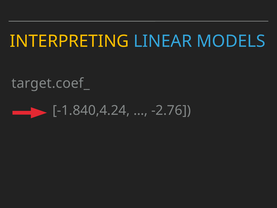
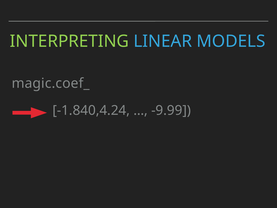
INTERPRETING colour: yellow -> light green
target.coef_: target.coef_ -> magic.coef_
-2.76: -2.76 -> -9.99
